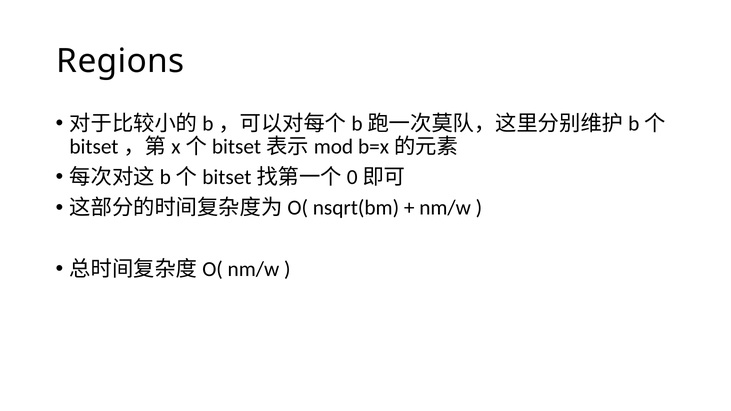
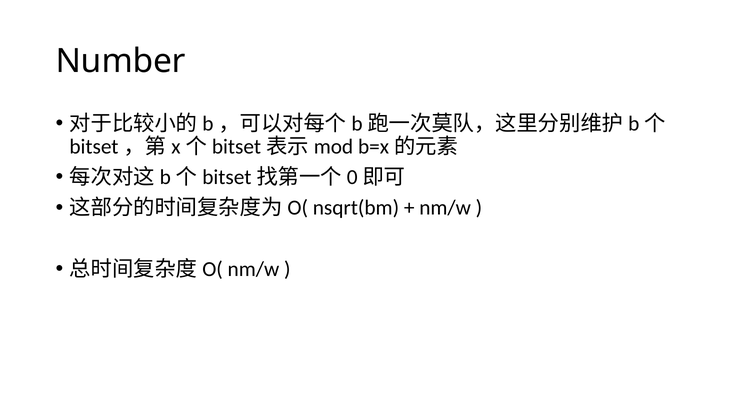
Regions: Regions -> Number
